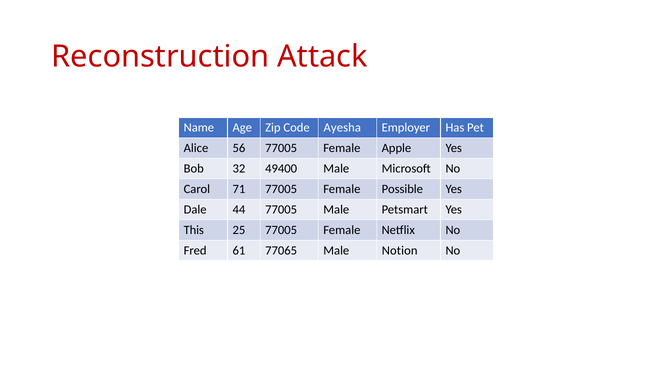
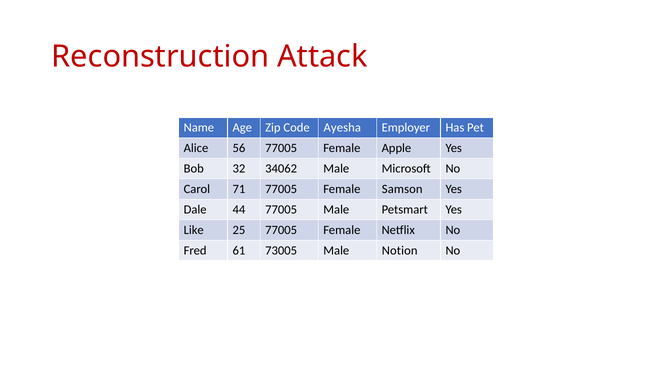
49400: 49400 -> 34062
Possible: Possible -> Samson
This: This -> Like
77065: 77065 -> 73005
